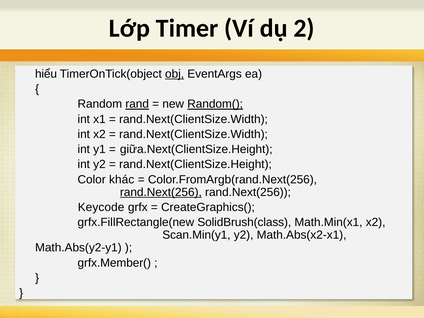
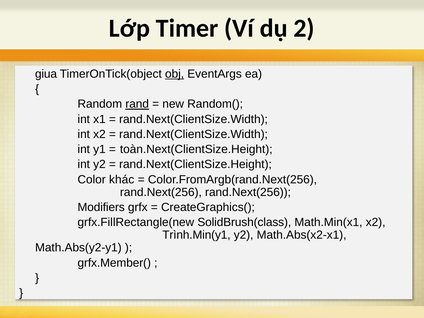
hiểu: hiểu -> giua
Random( underline: present -> none
giữa.Next(ClientSize.Height: giữa.Next(ClientSize.Height -> toàn.Next(ClientSize.Height
rand.Next(256 at (161, 192) underline: present -> none
Keycode: Keycode -> Modifiers
Scan.Min(y1: Scan.Min(y1 -> Trình.Min(y1
